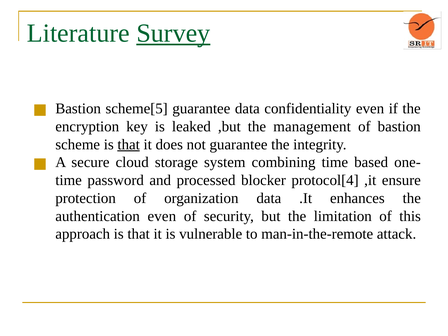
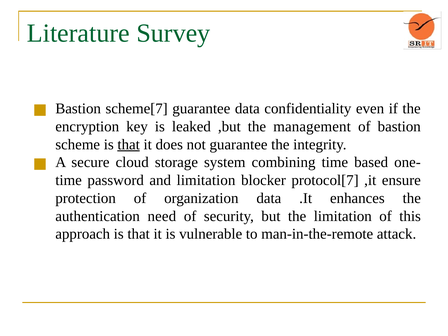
Survey underline: present -> none
scheme[5: scheme[5 -> scheme[7
and processed: processed -> limitation
protocol[4: protocol[4 -> protocol[7
authentication even: even -> need
